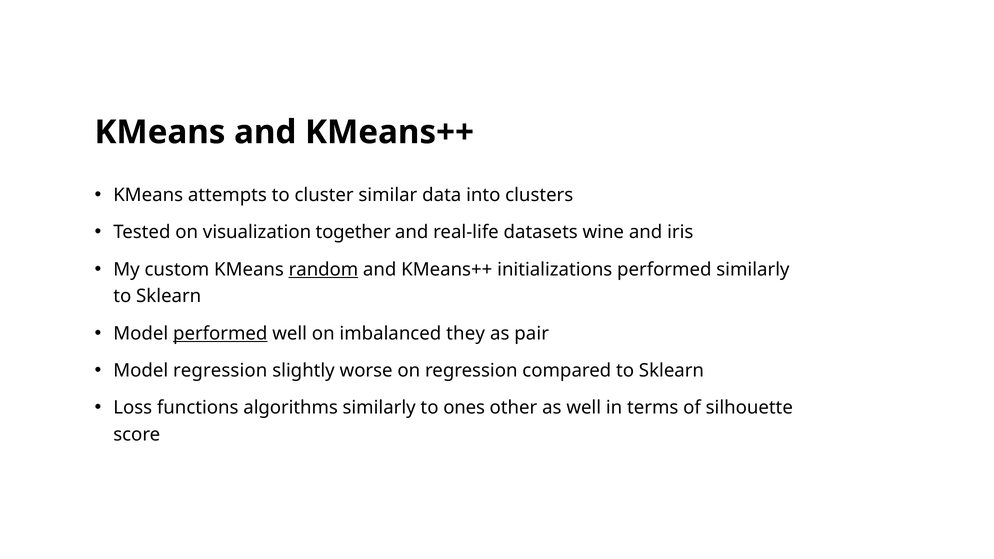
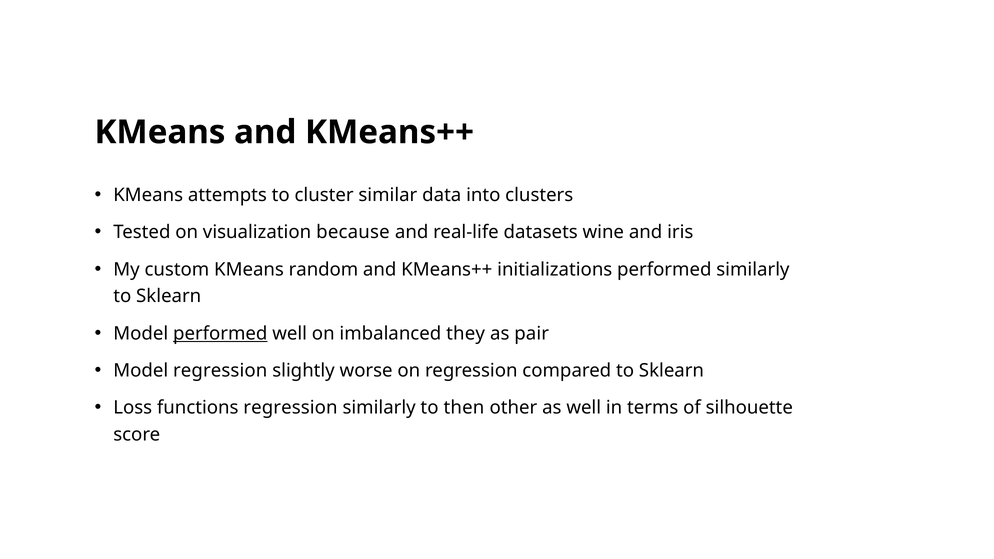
together: together -> because
random underline: present -> none
functions algorithms: algorithms -> regression
ones: ones -> then
